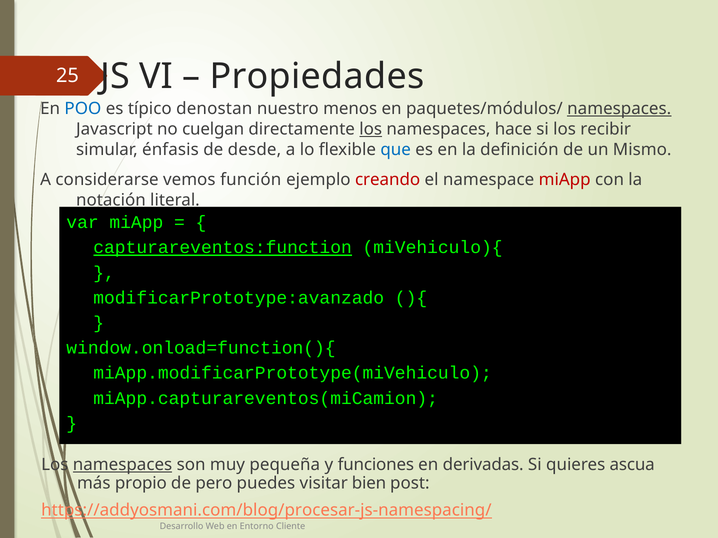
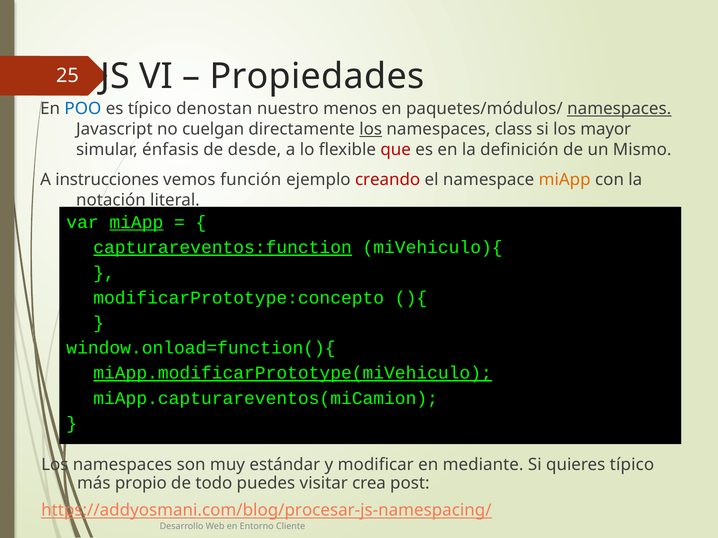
hace: hace -> class
recibir: recibir -> mayor
que colour: blue -> red
considerarse: considerarse -> instrucciones
miApp at (565, 180) colour: red -> orange
miApp at (136, 223) underline: none -> present
modificarPrototype:avanzado: modificarPrototype:avanzado -> modificarPrototype:concepto
miApp.modificarPrototype(miVehiculo underline: none -> present
namespaces at (123, 465) underline: present -> none
pequeña: pequeña -> estándar
funciones: funciones -> modificar
derivadas: derivadas -> mediante
quieres ascua: ascua -> típico
pero: pero -> todo
bien: bien -> crea
